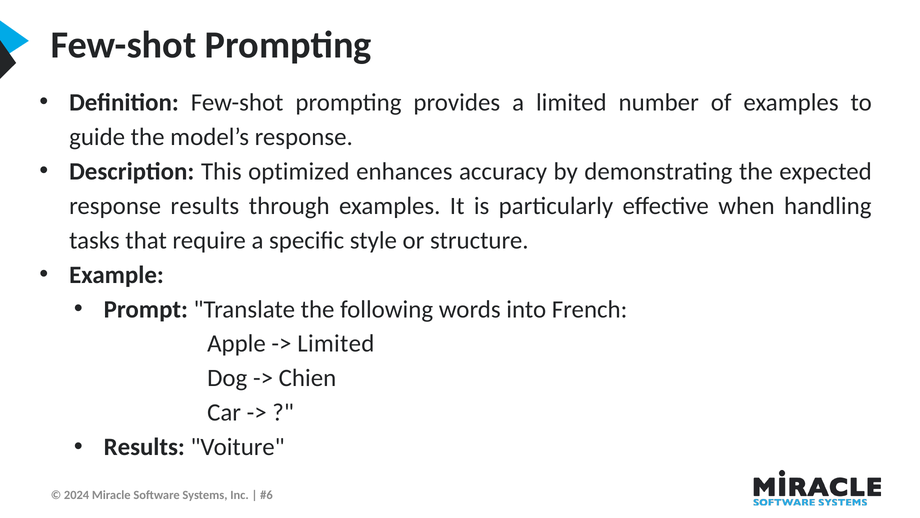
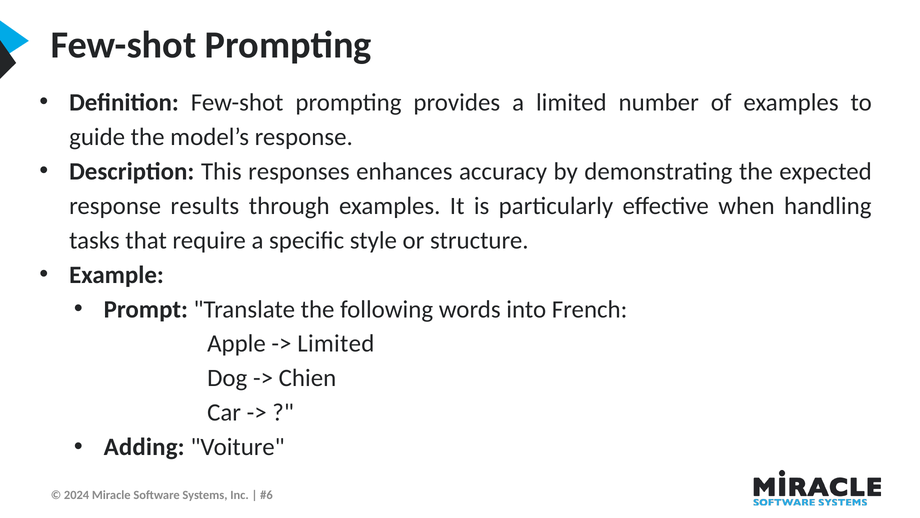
optimized: optimized -> responses
Results at (144, 447): Results -> Adding
